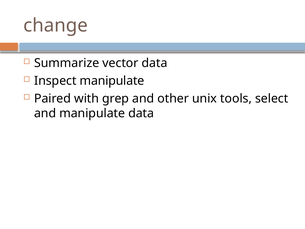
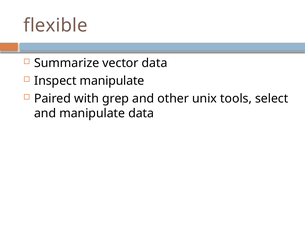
change: change -> flexible
